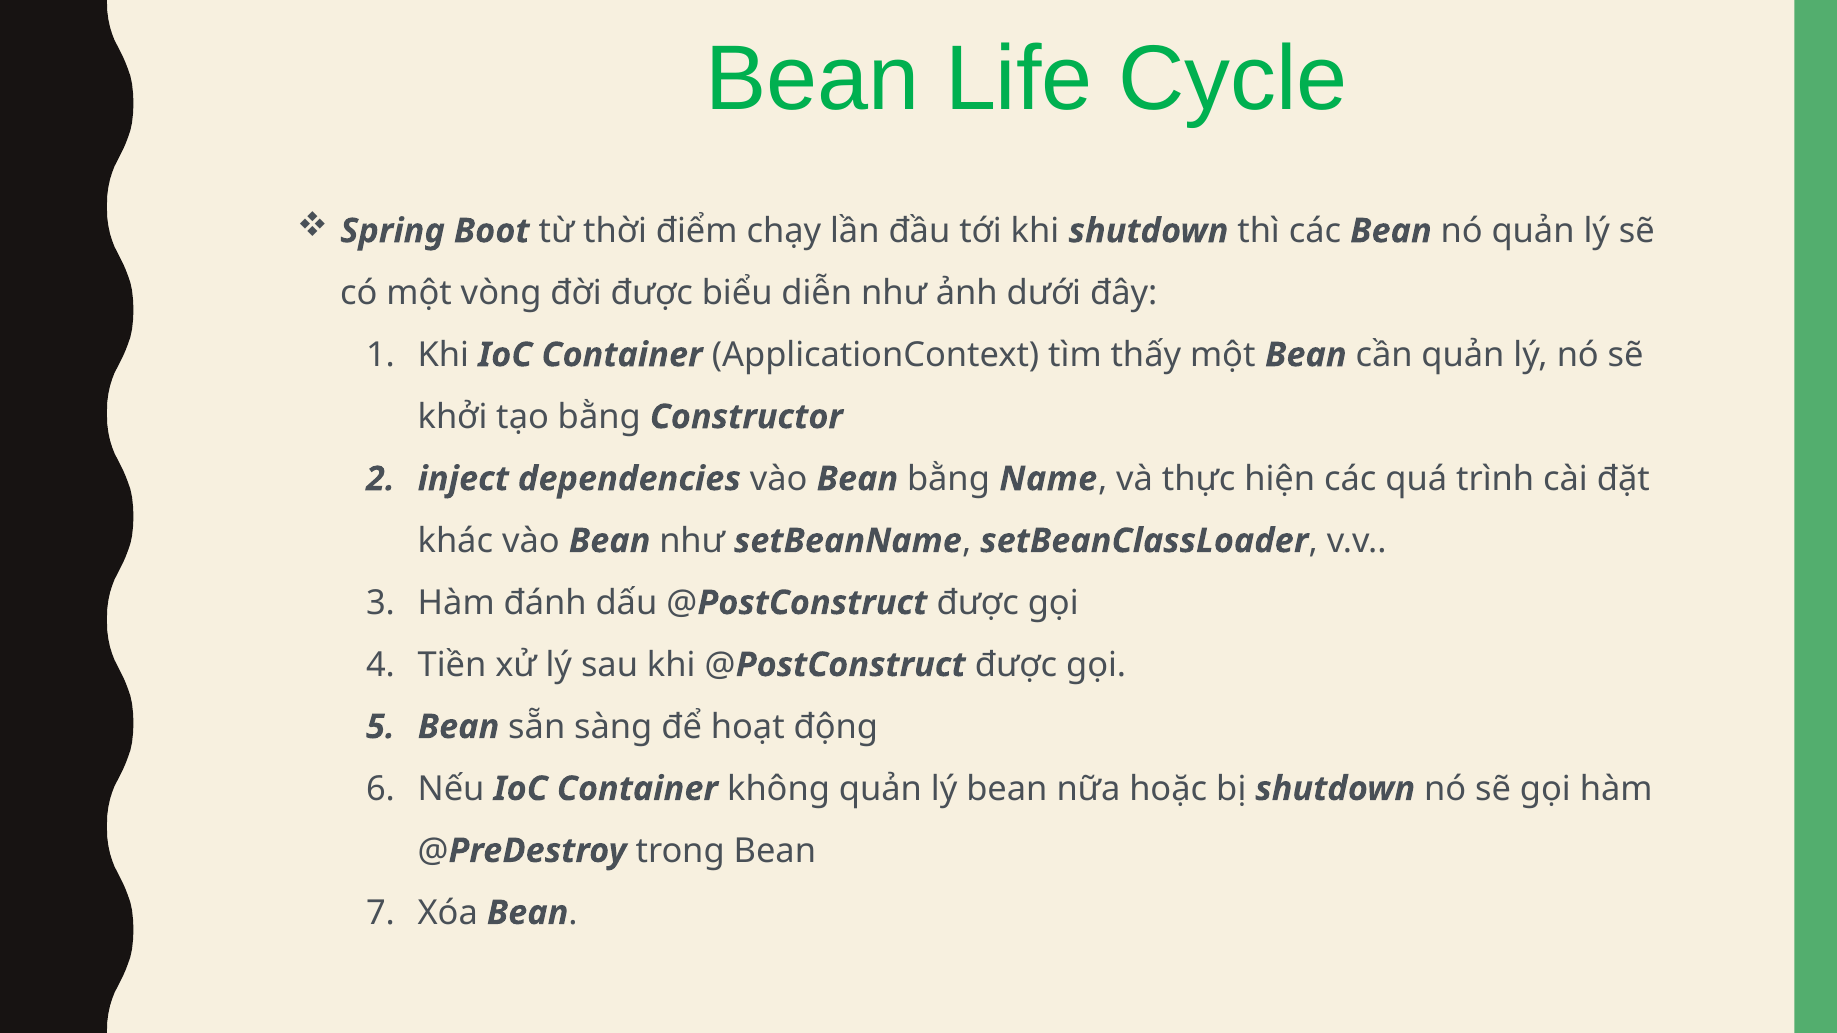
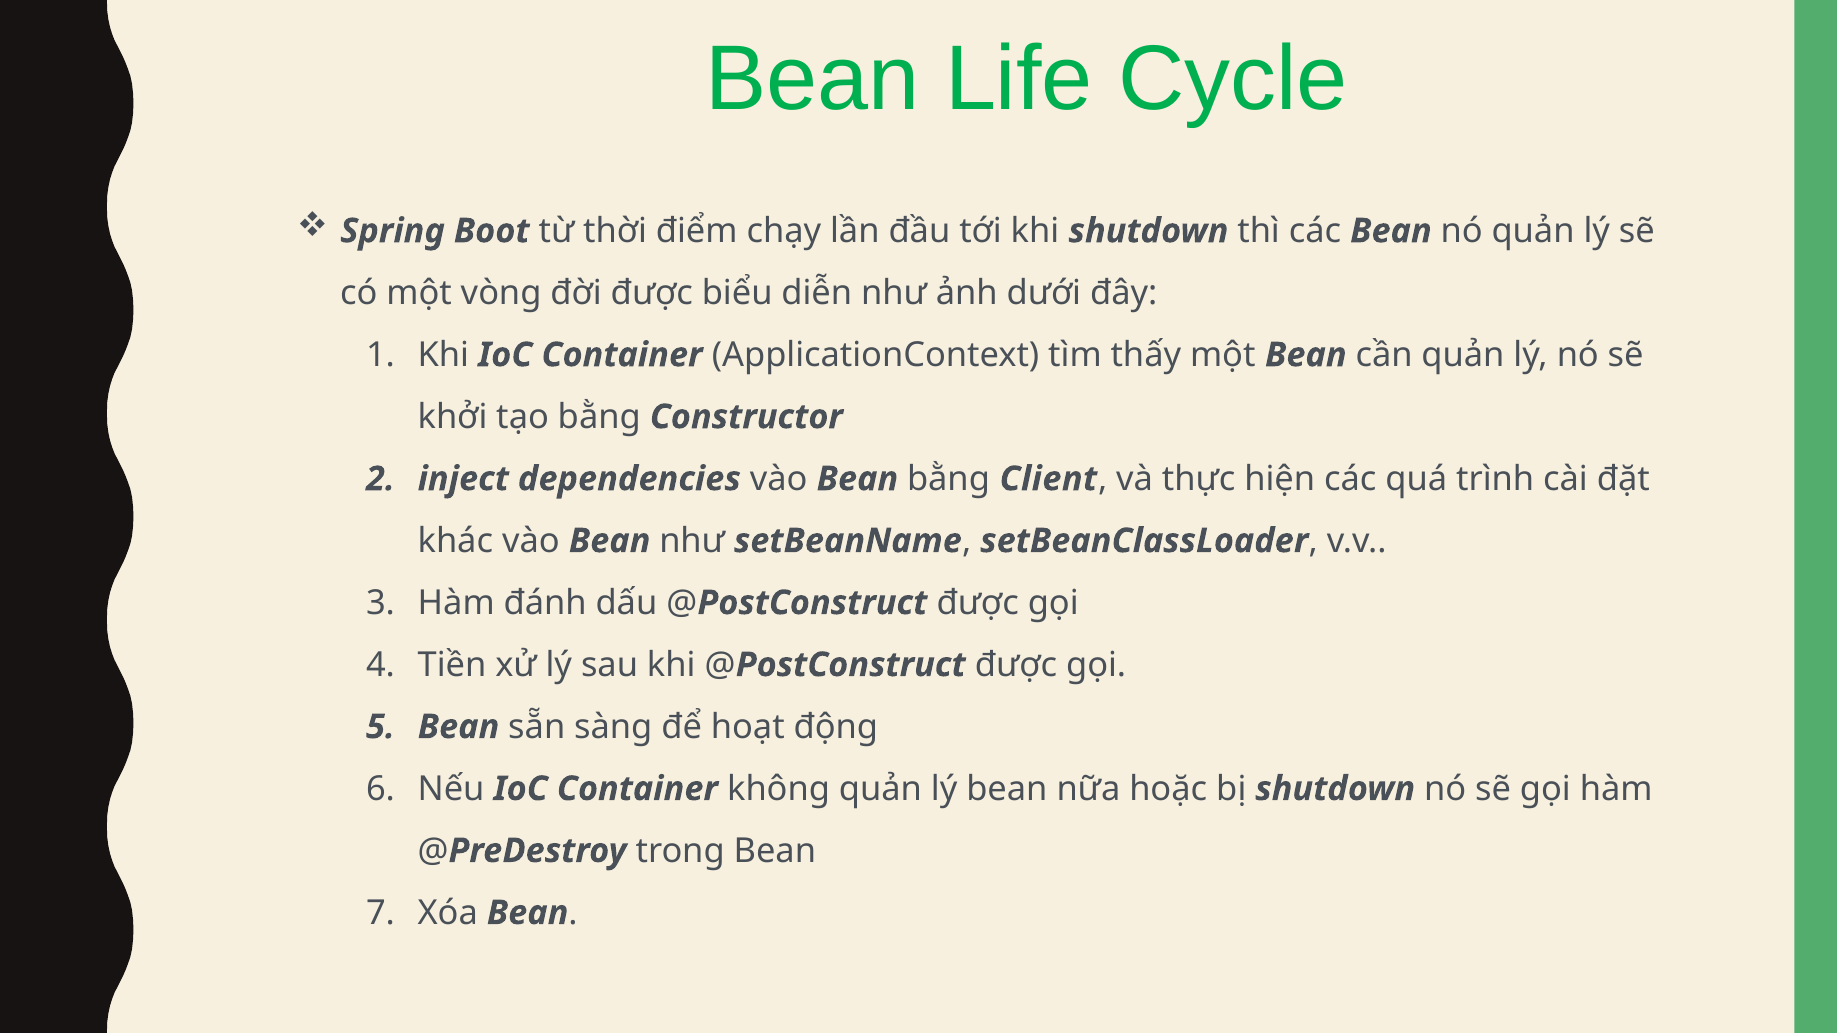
Name: Name -> Client
